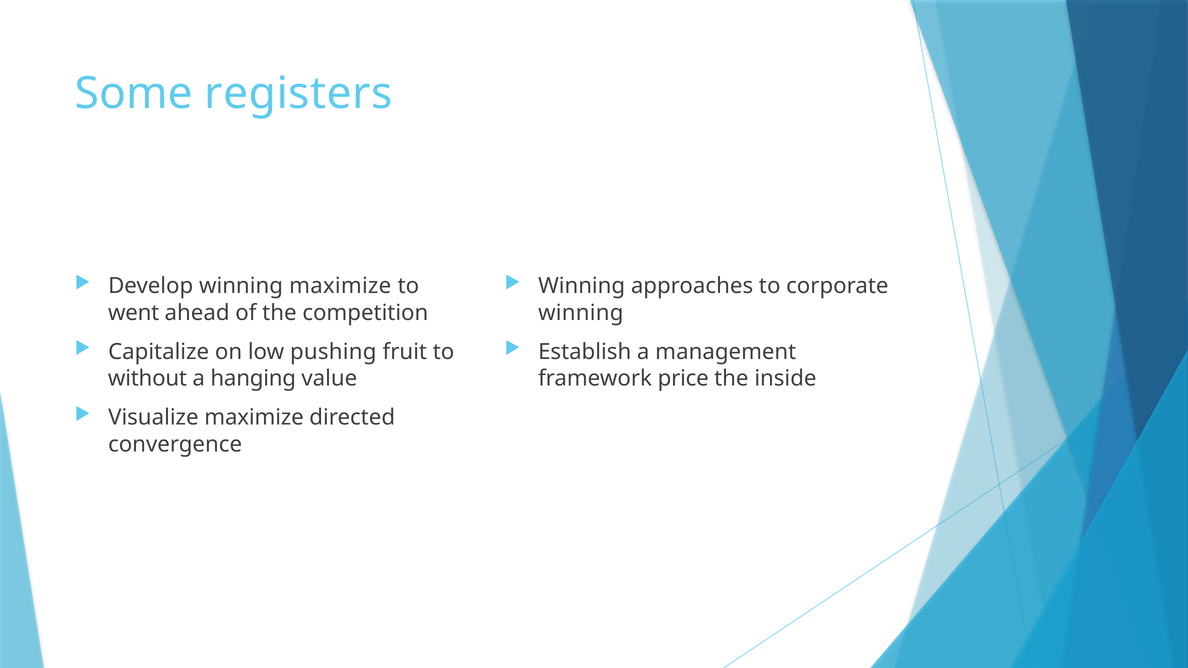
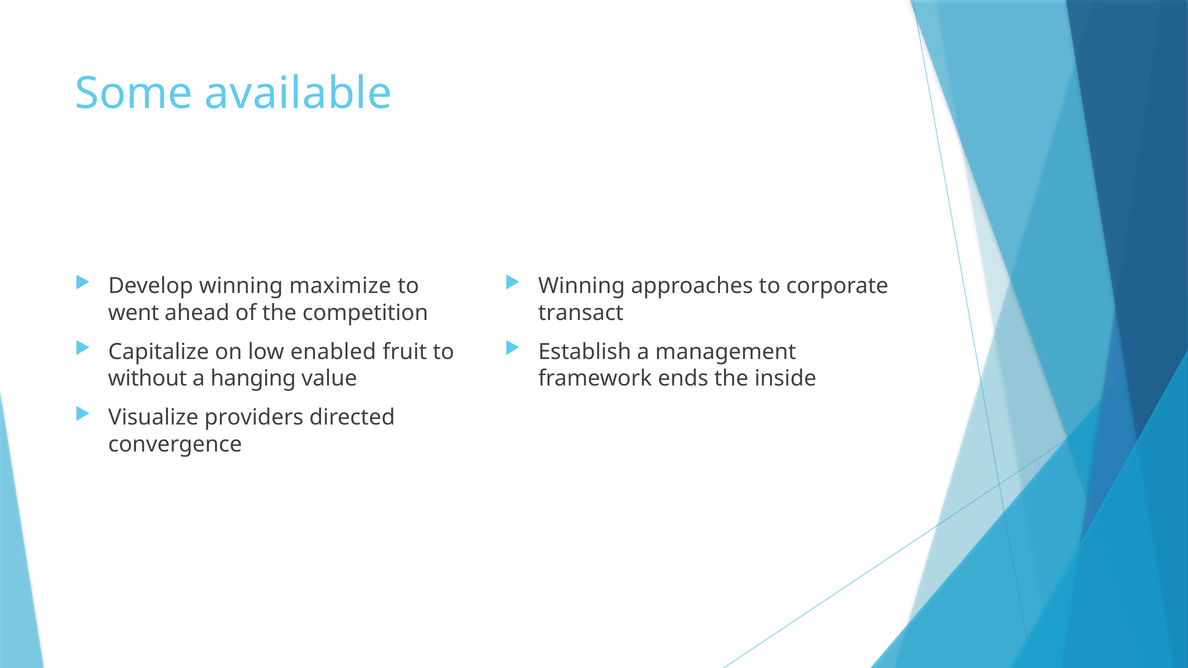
registers: registers -> available
winning at (581, 313): winning -> transact
pushing: pushing -> enabled
price: price -> ends
maximize at (254, 418): maximize -> providers
